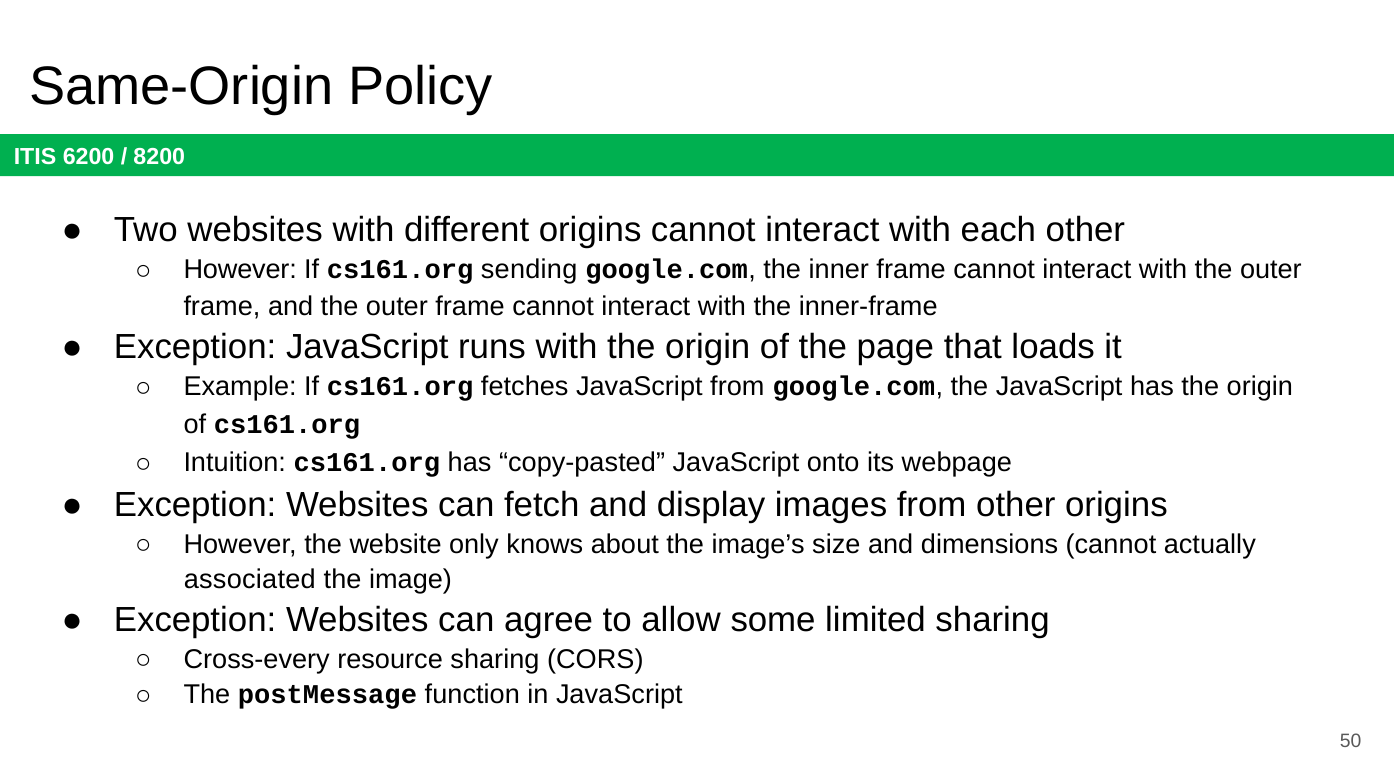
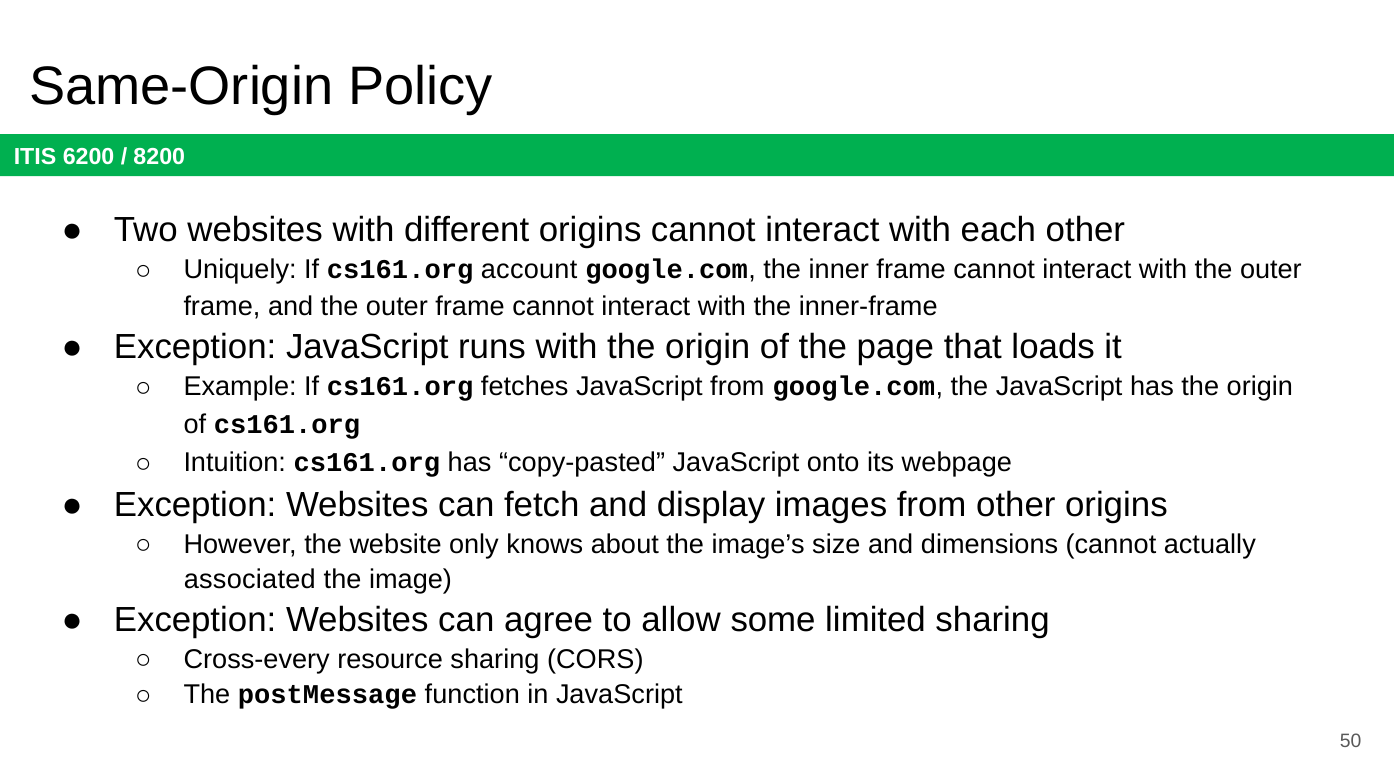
However at (240, 269): However -> Uniquely
sending: sending -> account
